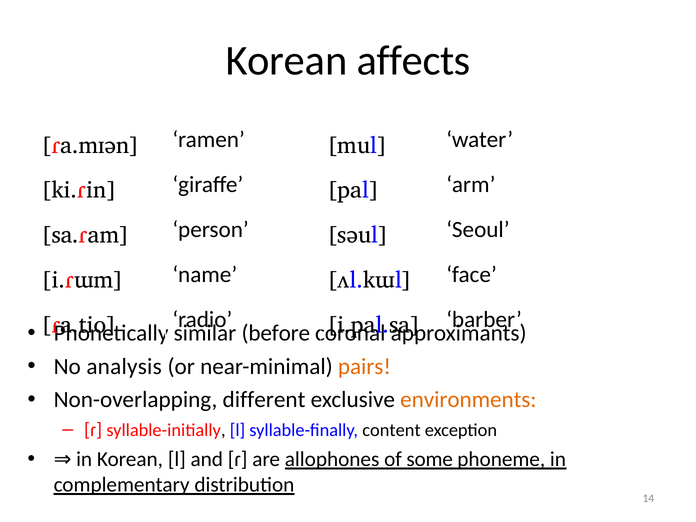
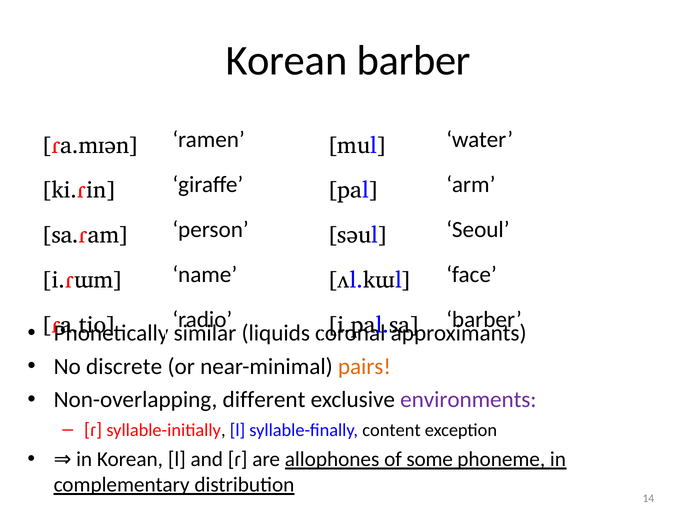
Korean affects: affects -> barber
before: before -> liquids
analysis: analysis -> discrete
environments colour: orange -> purple
